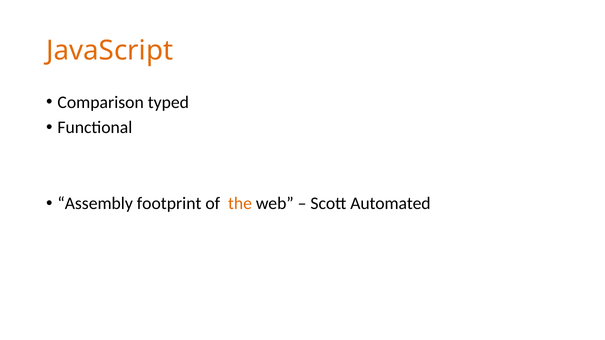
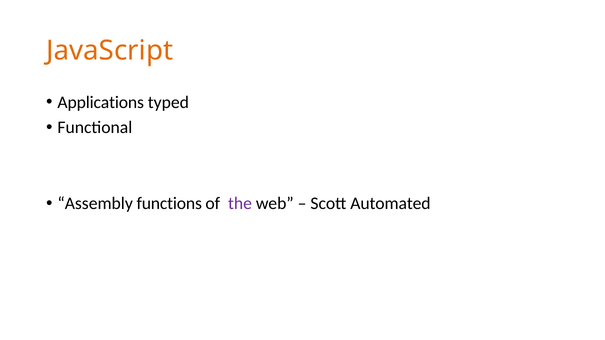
Comparison: Comparison -> Applications
footprint: footprint -> functions
the colour: orange -> purple
